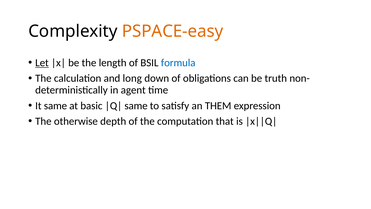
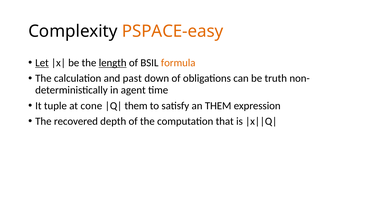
length underline: none -> present
formula colour: blue -> orange
long: long -> past
It same: same -> tuple
basic: basic -> cone
same at (136, 106): same -> them
otherwise: otherwise -> recovered
